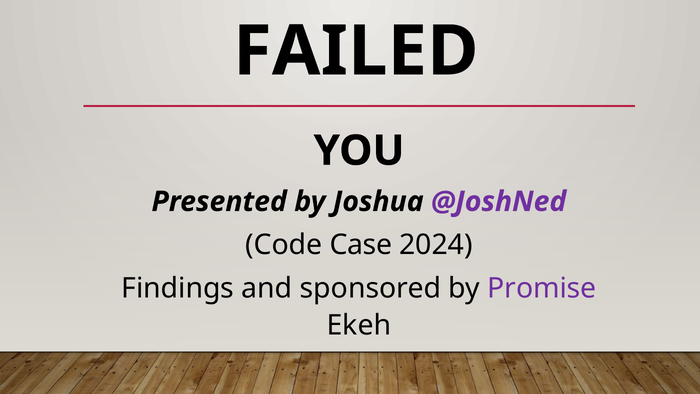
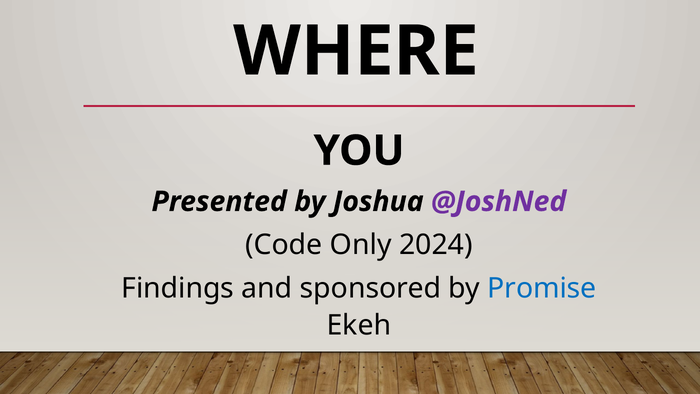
FAILED: FAILED -> WHERE
Case: Case -> Only
Promise colour: purple -> blue
